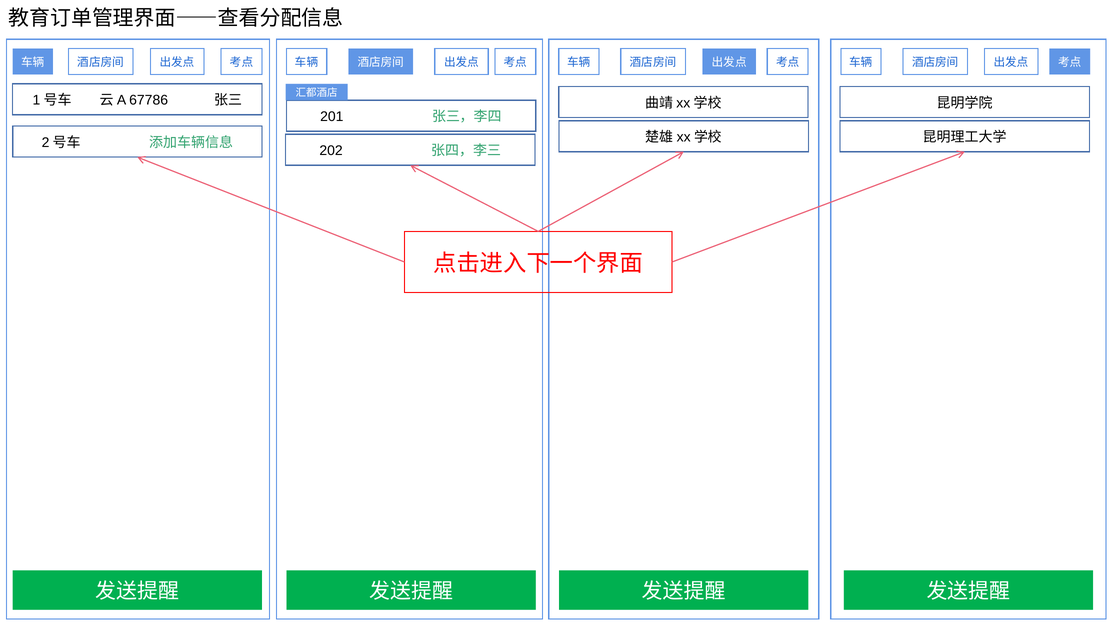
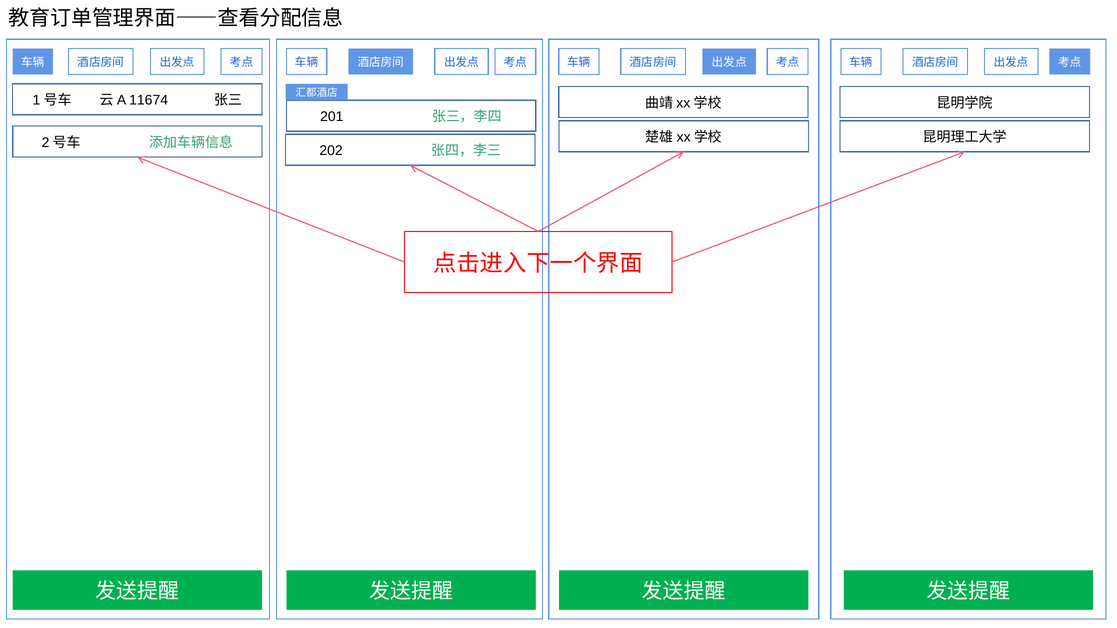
67786: 67786 -> 11674
